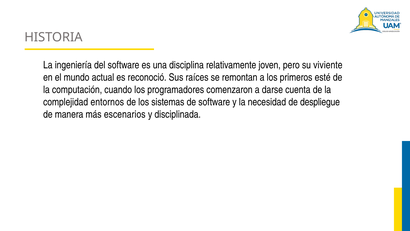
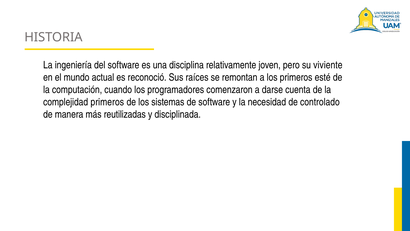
complejidad entornos: entornos -> primeros
despliegue: despliegue -> controlado
escenarios: escenarios -> reutilizadas
